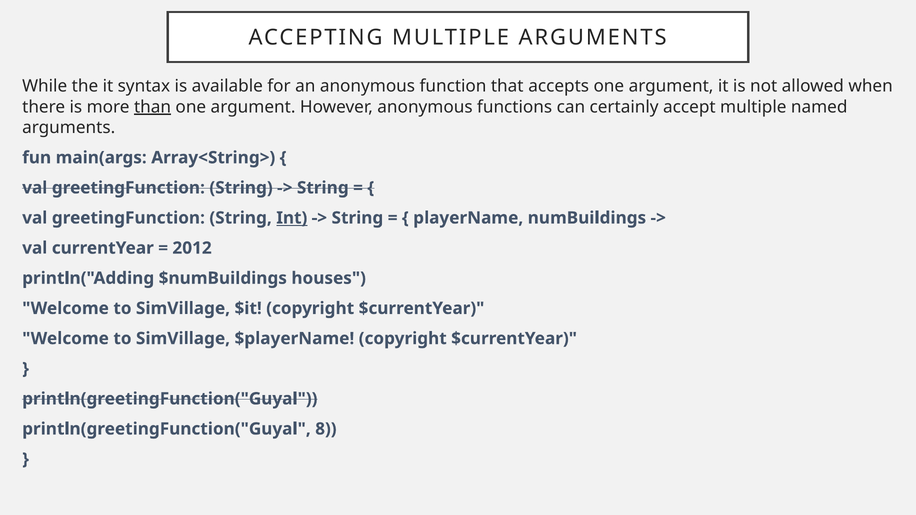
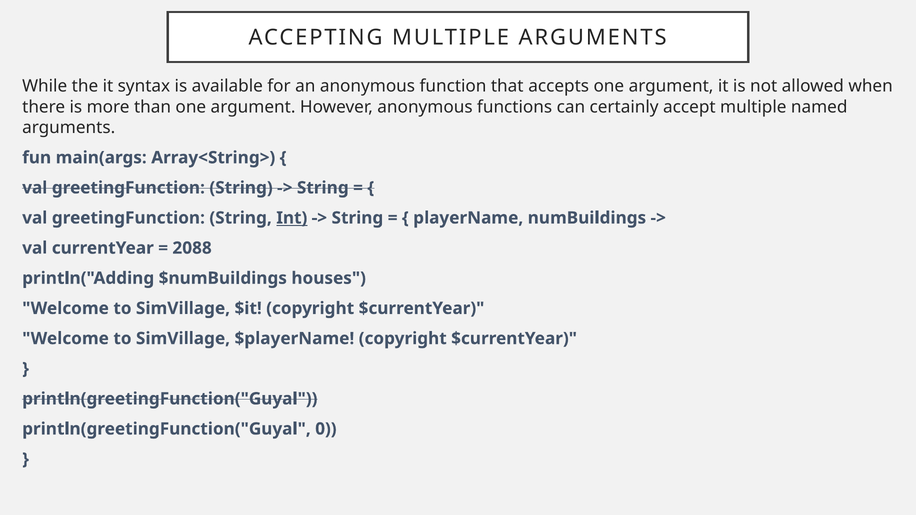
than underline: present -> none
2012: 2012 -> 2088
8: 8 -> 0
